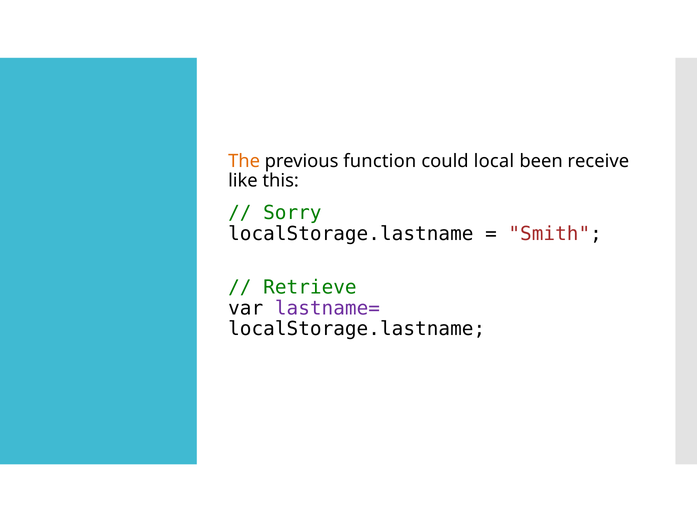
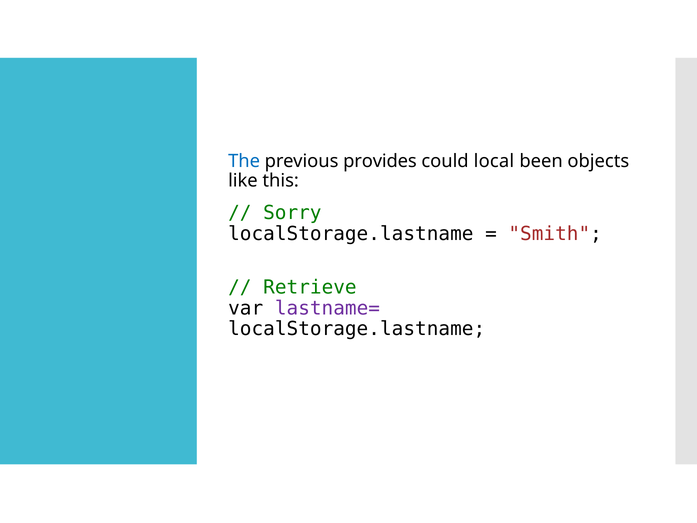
The colour: orange -> blue
function: function -> provides
receive: receive -> objects
